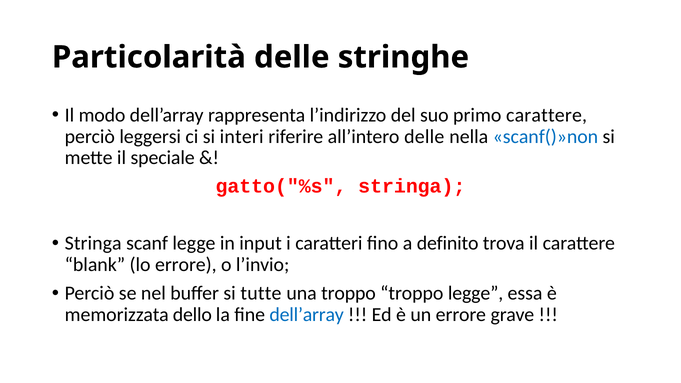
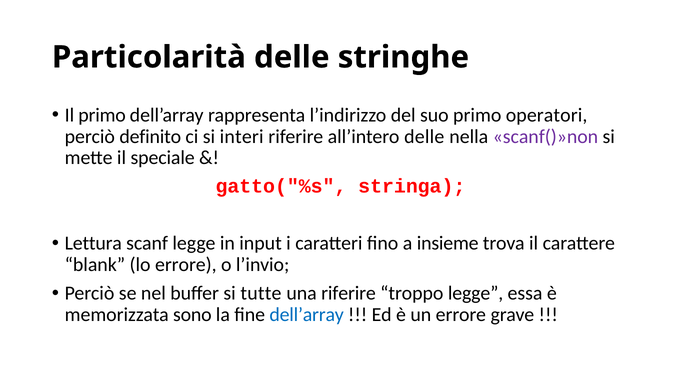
Il modo: modo -> primo
primo carattere: carattere -> operatori
leggersi: leggersi -> definito
scanf()»non colour: blue -> purple
Stringa at (93, 243): Stringa -> Lettura
definito: definito -> insieme
una troppo: troppo -> riferire
dello: dello -> sono
